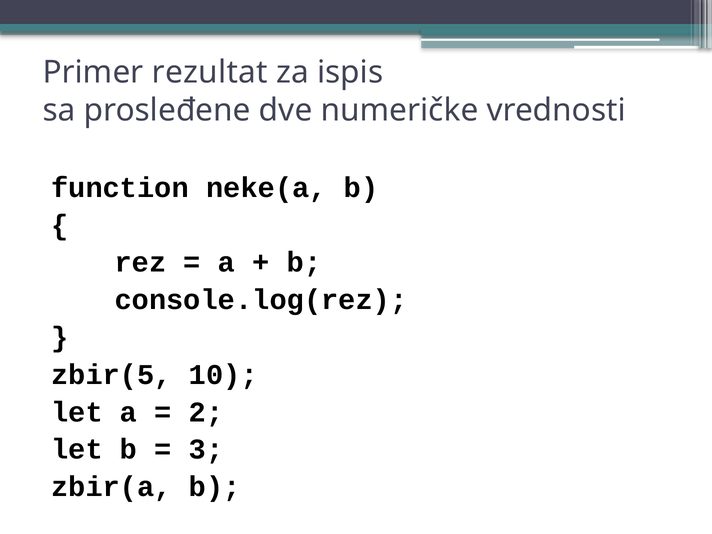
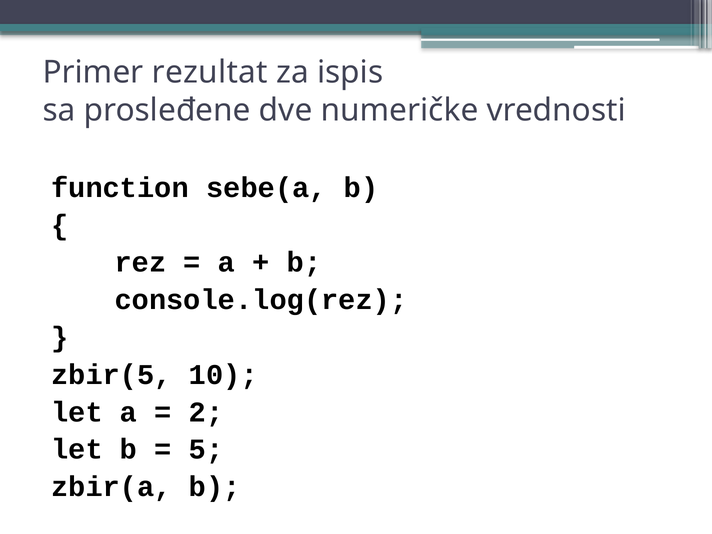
neke(a: neke(a -> sebe(a
3: 3 -> 5
